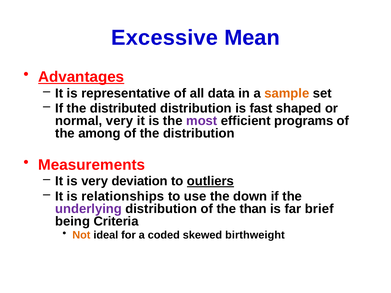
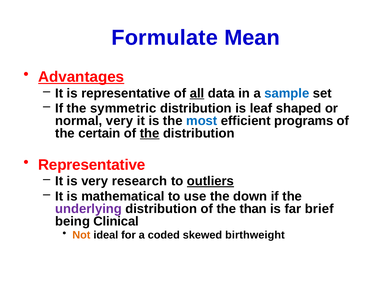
Excessive: Excessive -> Formulate
all underline: none -> present
sample colour: orange -> blue
distributed: distributed -> symmetric
fast: fast -> leaf
most colour: purple -> blue
among: among -> certain
the at (150, 133) underline: none -> present
Measurements at (92, 165): Measurements -> Representative
deviation: deviation -> research
relationships: relationships -> mathematical
Criteria: Criteria -> Clinical
